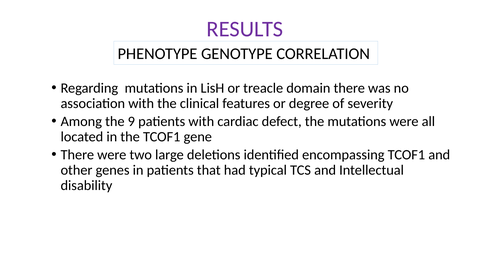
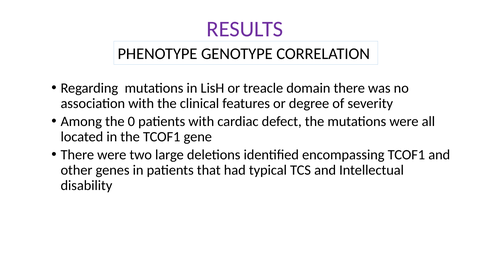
9: 9 -> 0
